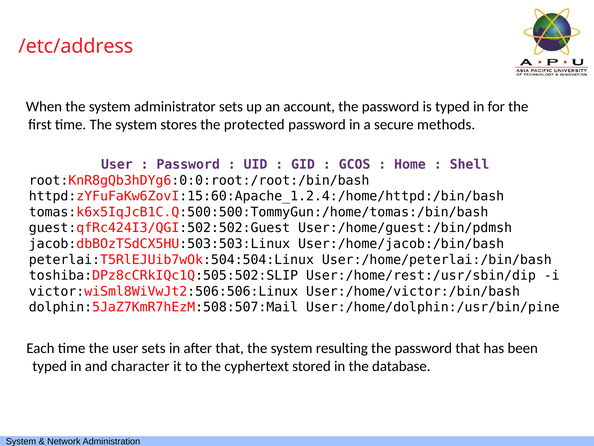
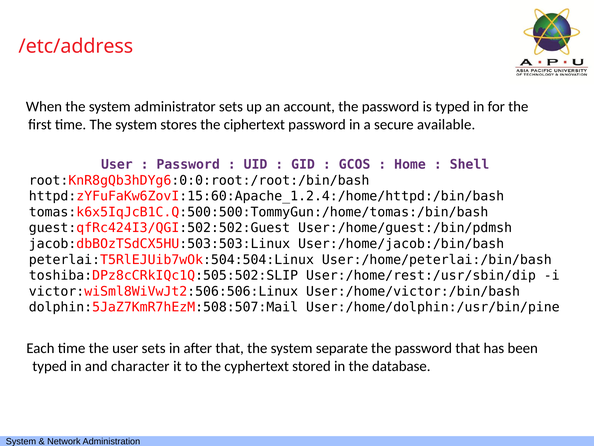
protected: protected -> ciphertext
methods: methods -> available
resulting: resulting -> separate
